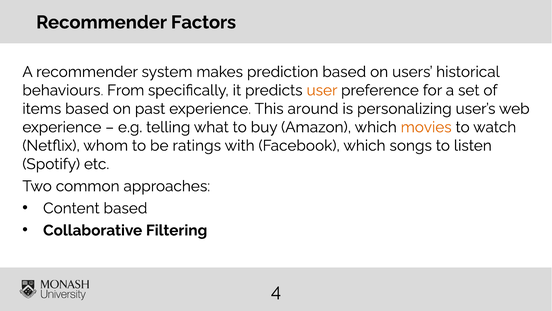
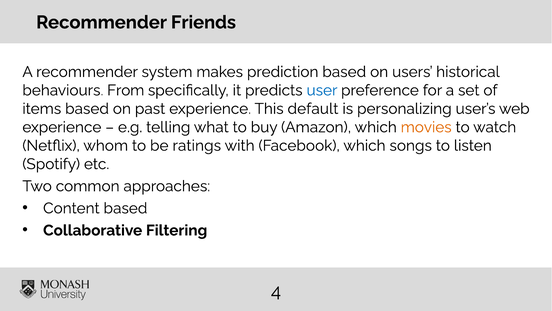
Factors: Factors -> Friends
user colour: orange -> blue
around: around -> default
